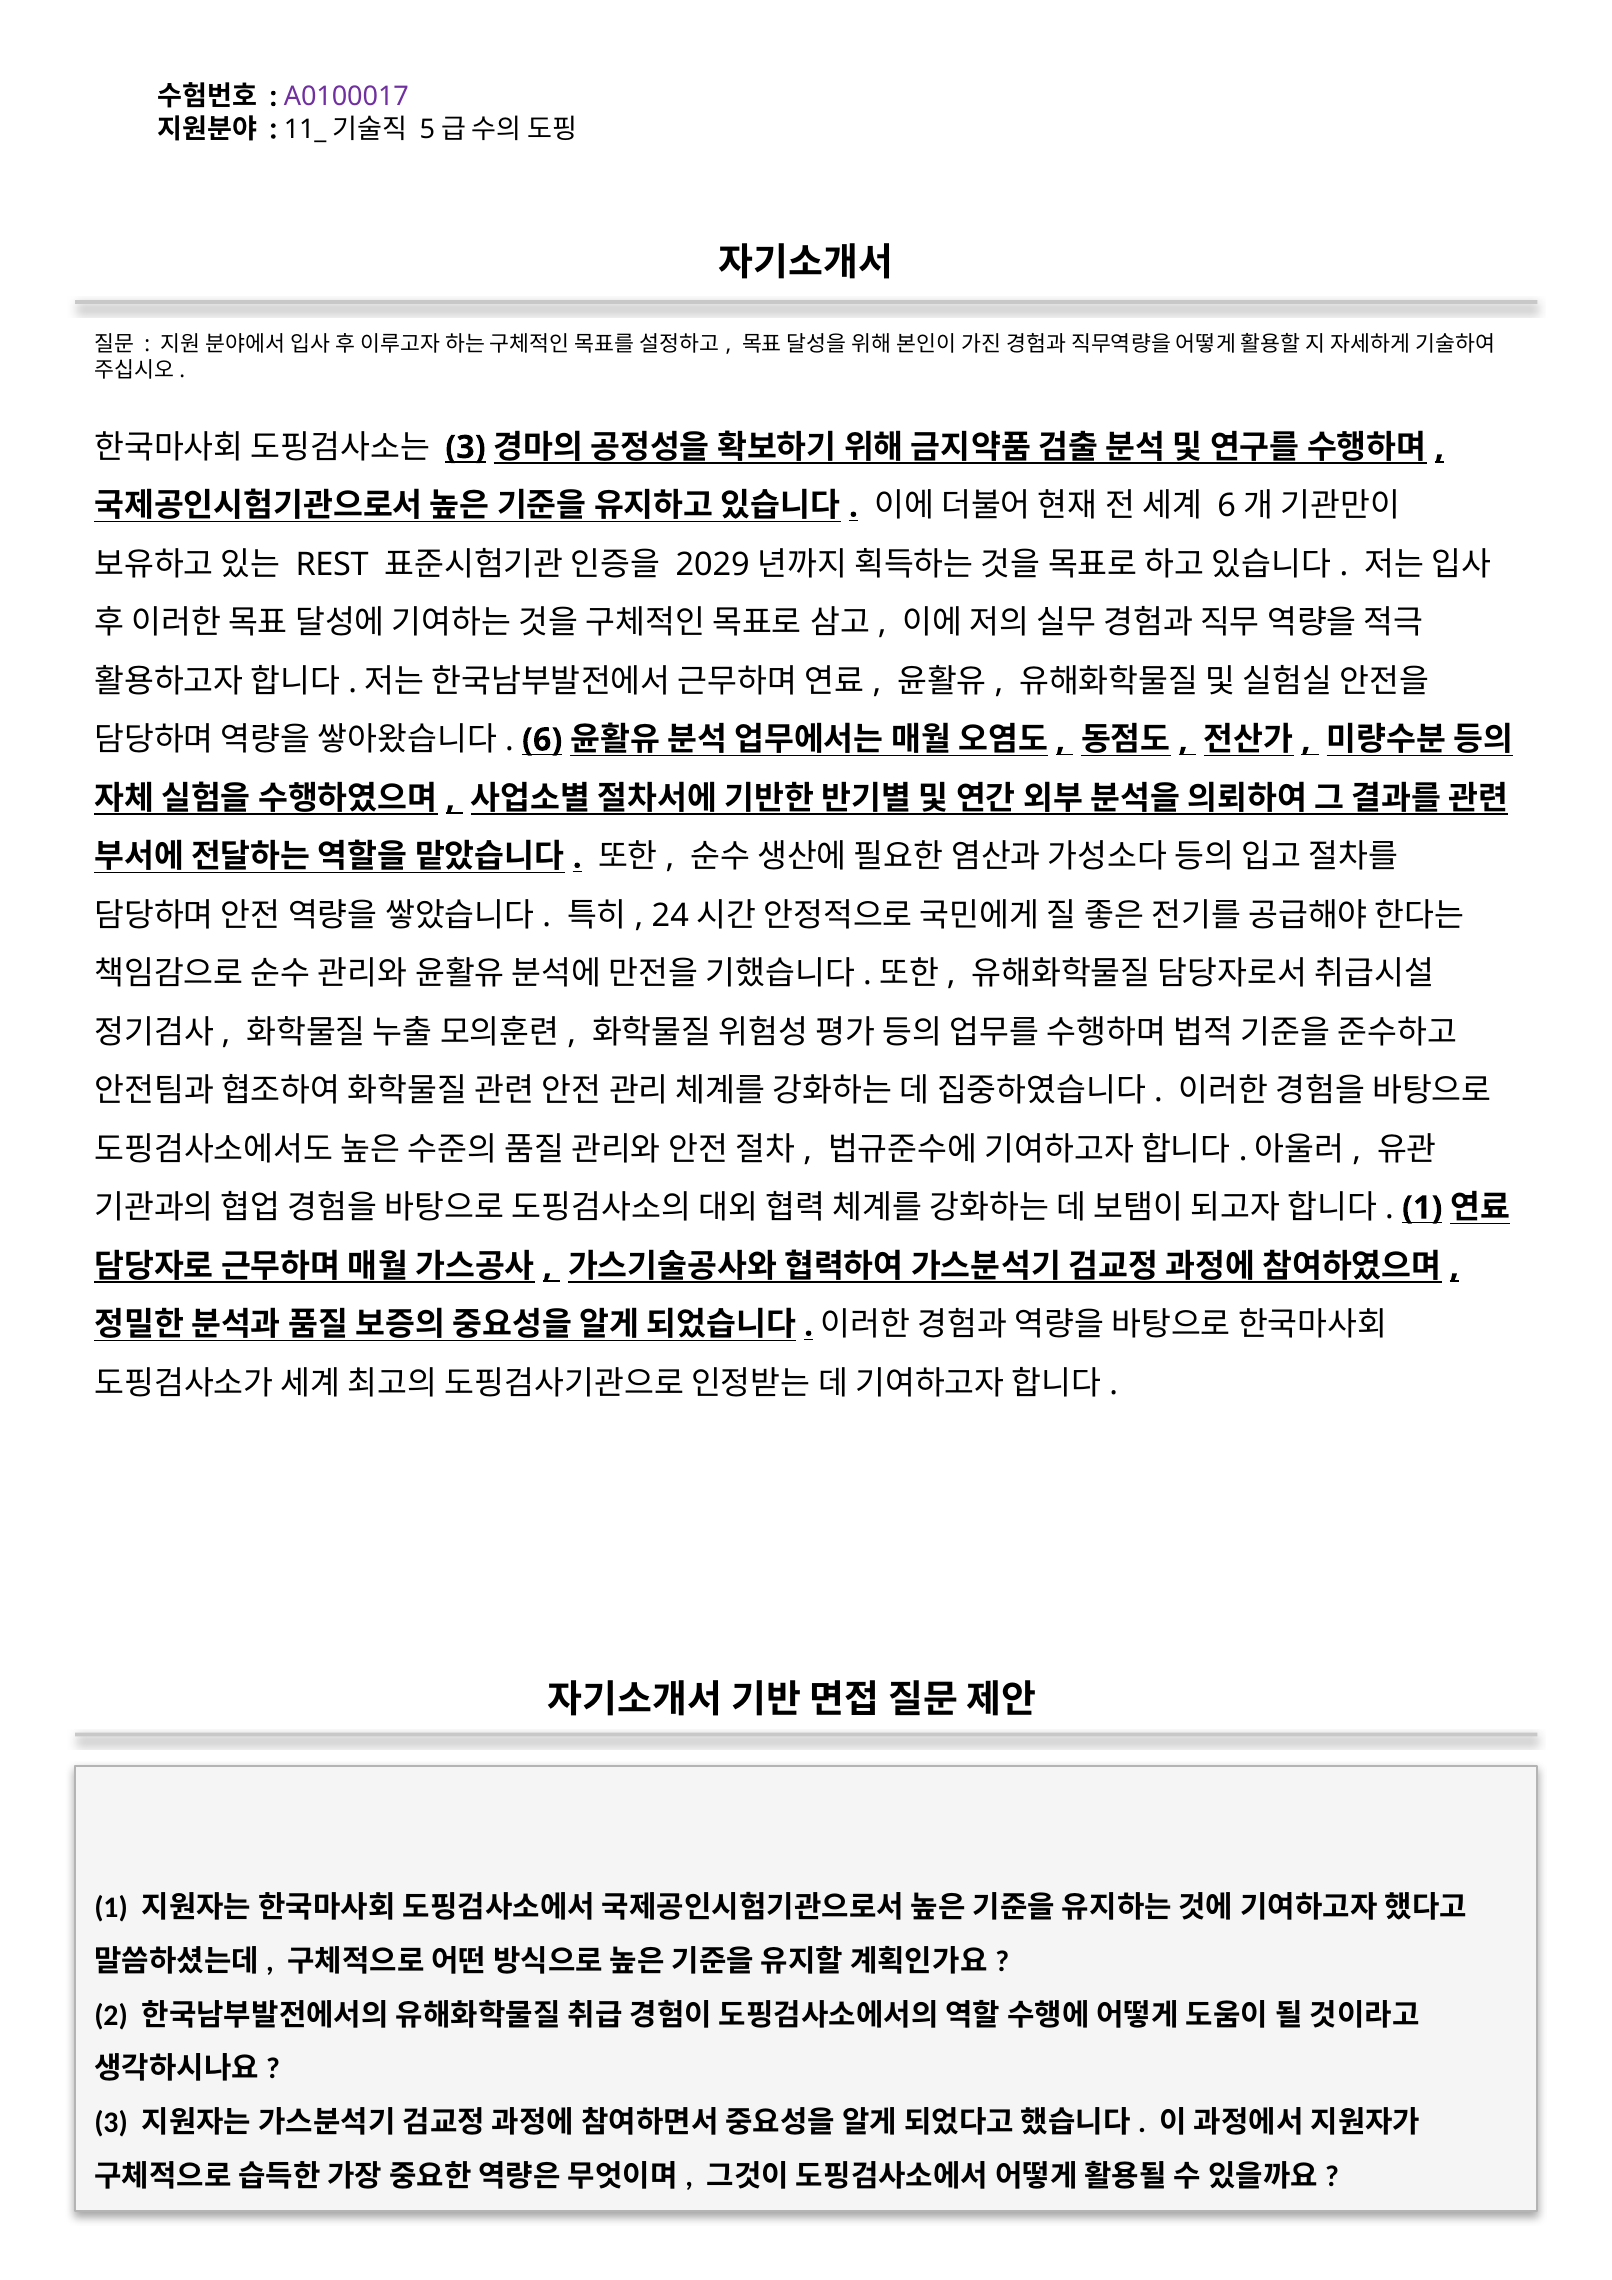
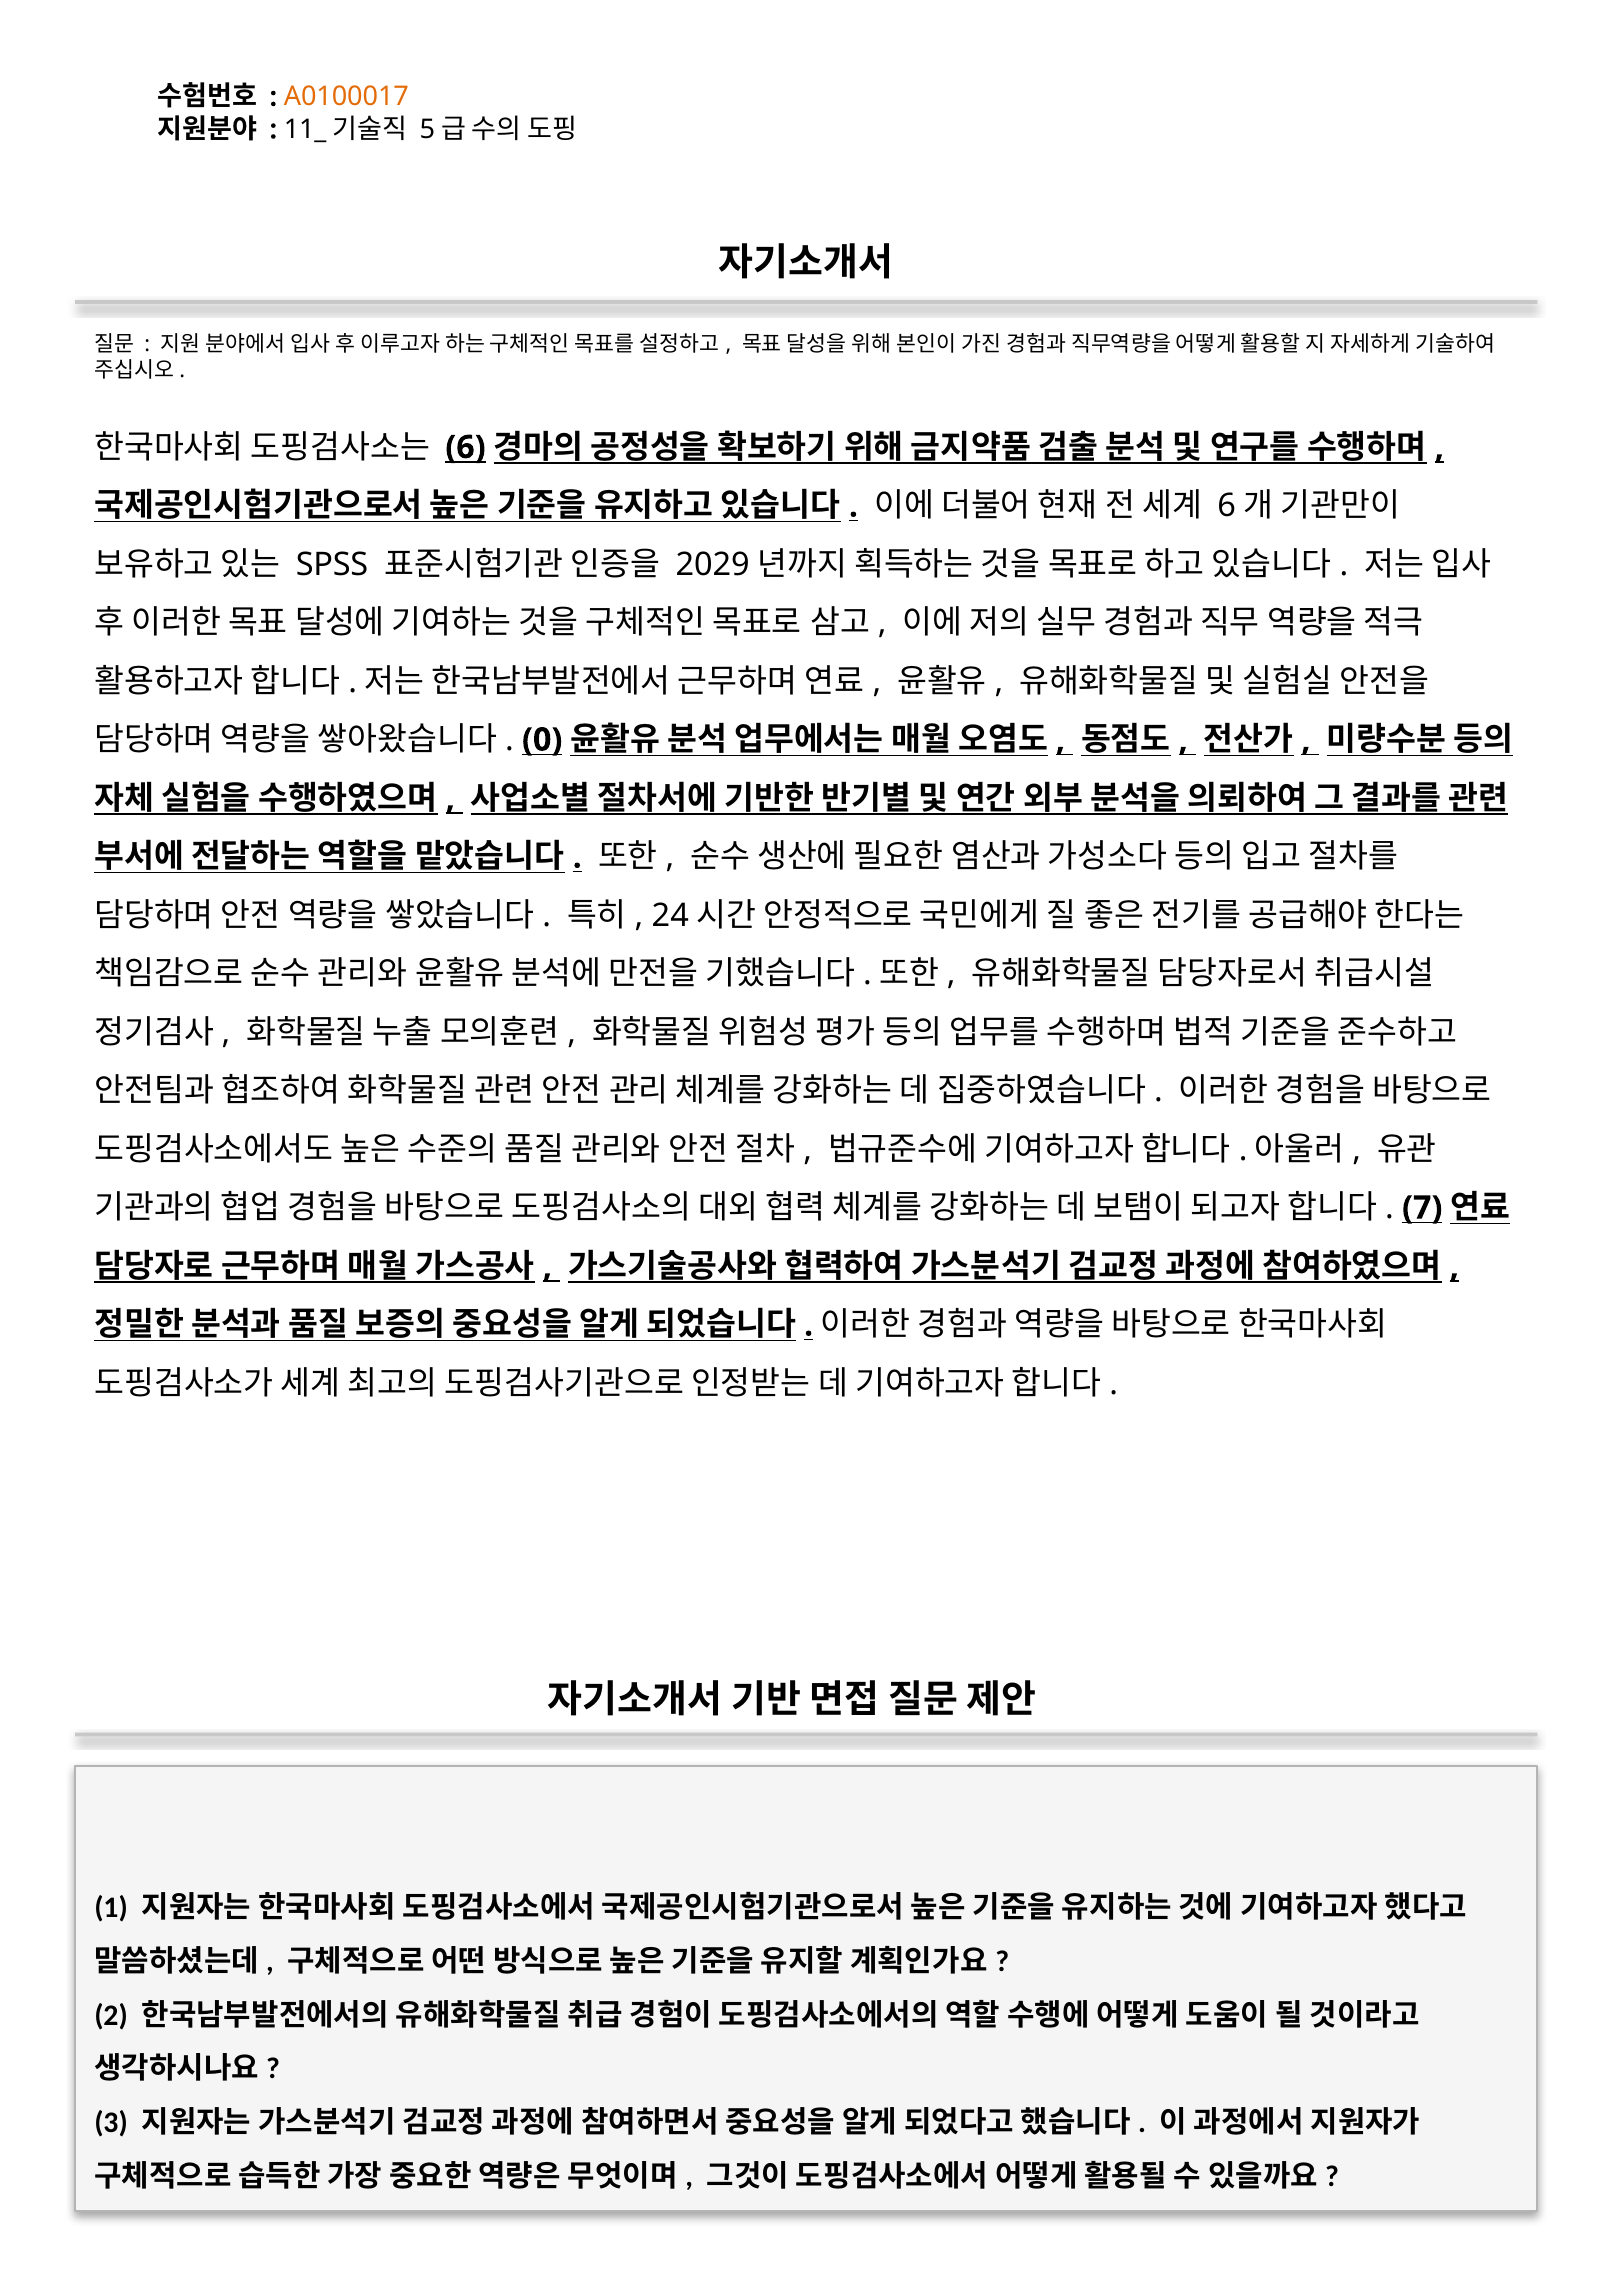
A0100017 colour: purple -> orange
3 at (466, 447): 3 -> 6
REST: REST -> SPSS
6: 6 -> 0
1 at (1422, 1208): 1 -> 7
